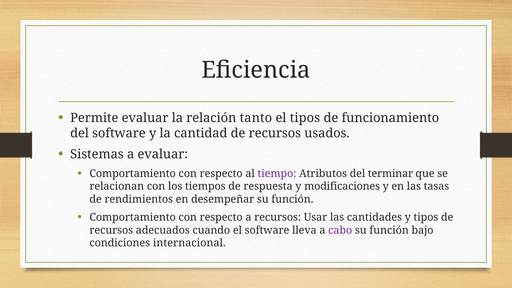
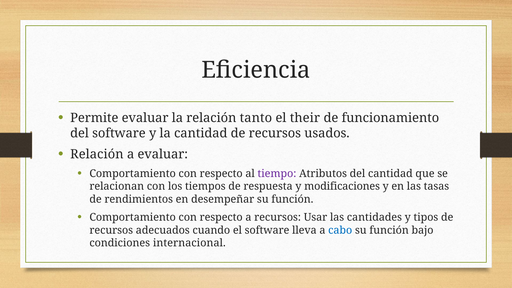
el tipos: tipos -> their
Sistemas at (97, 154): Sistemas -> Relación
del terminar: terminar -> cantidad
cabo colour: purple -> blue
